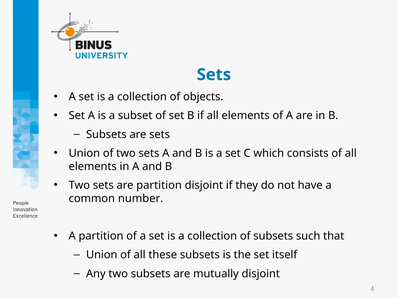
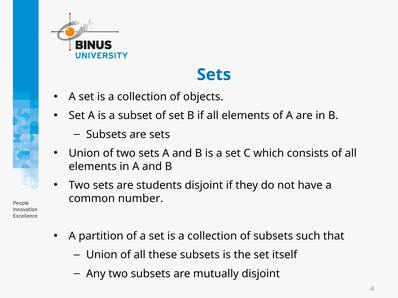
are partition: partition -> students
